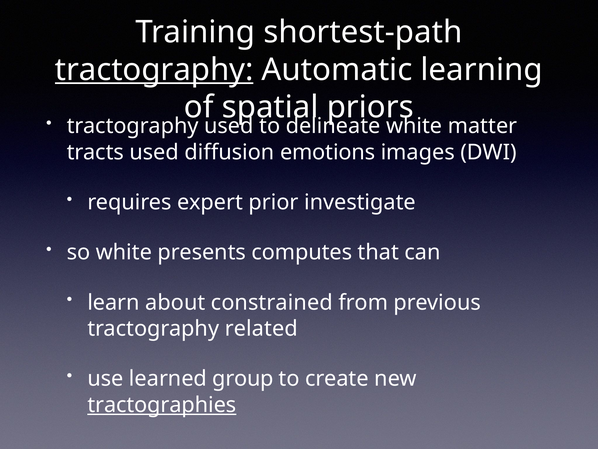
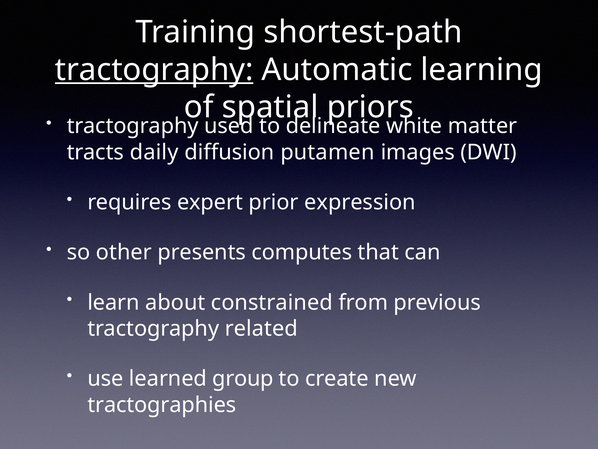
tracts used: used -> daily
emotions: emotions -> putamen
investigate: investigate -> expression
so white: white -> other
tractographies underline: present -> none
